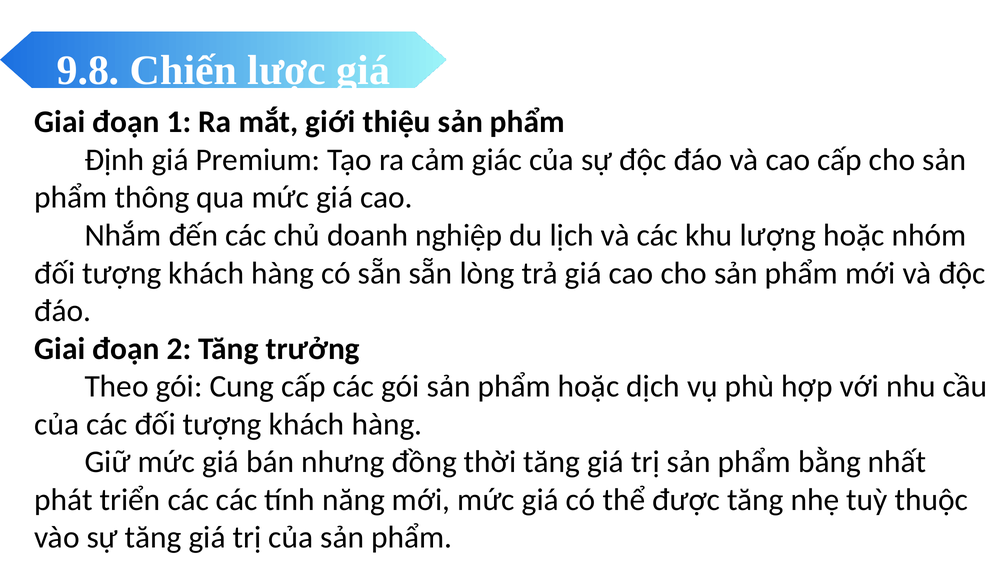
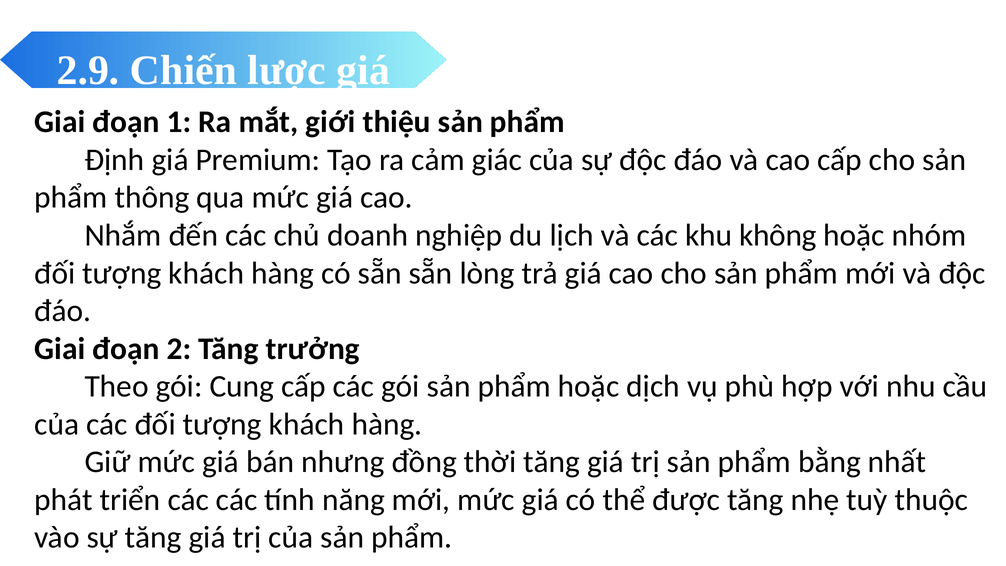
9.8: 9.8 -> 2.9
lượng: lượng -> không
